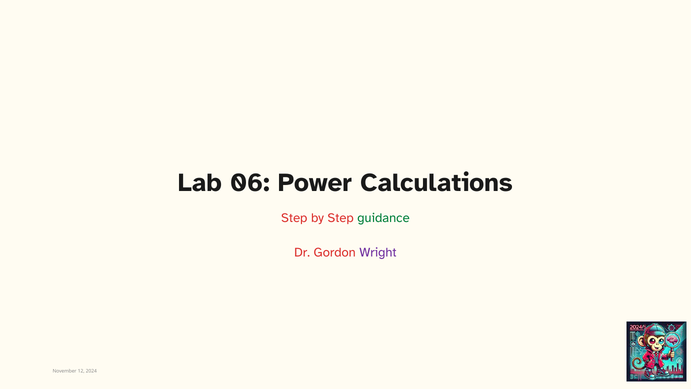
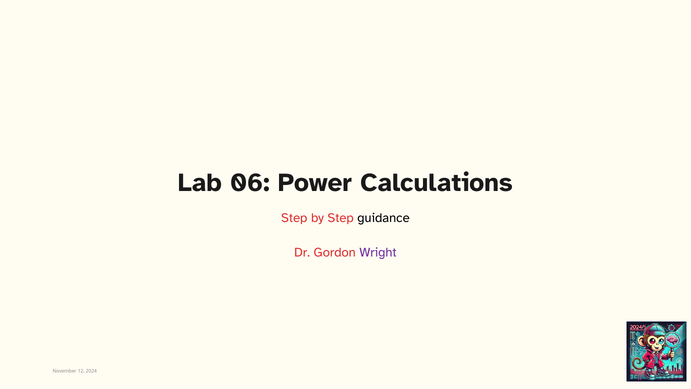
guidance colour: green -> black
